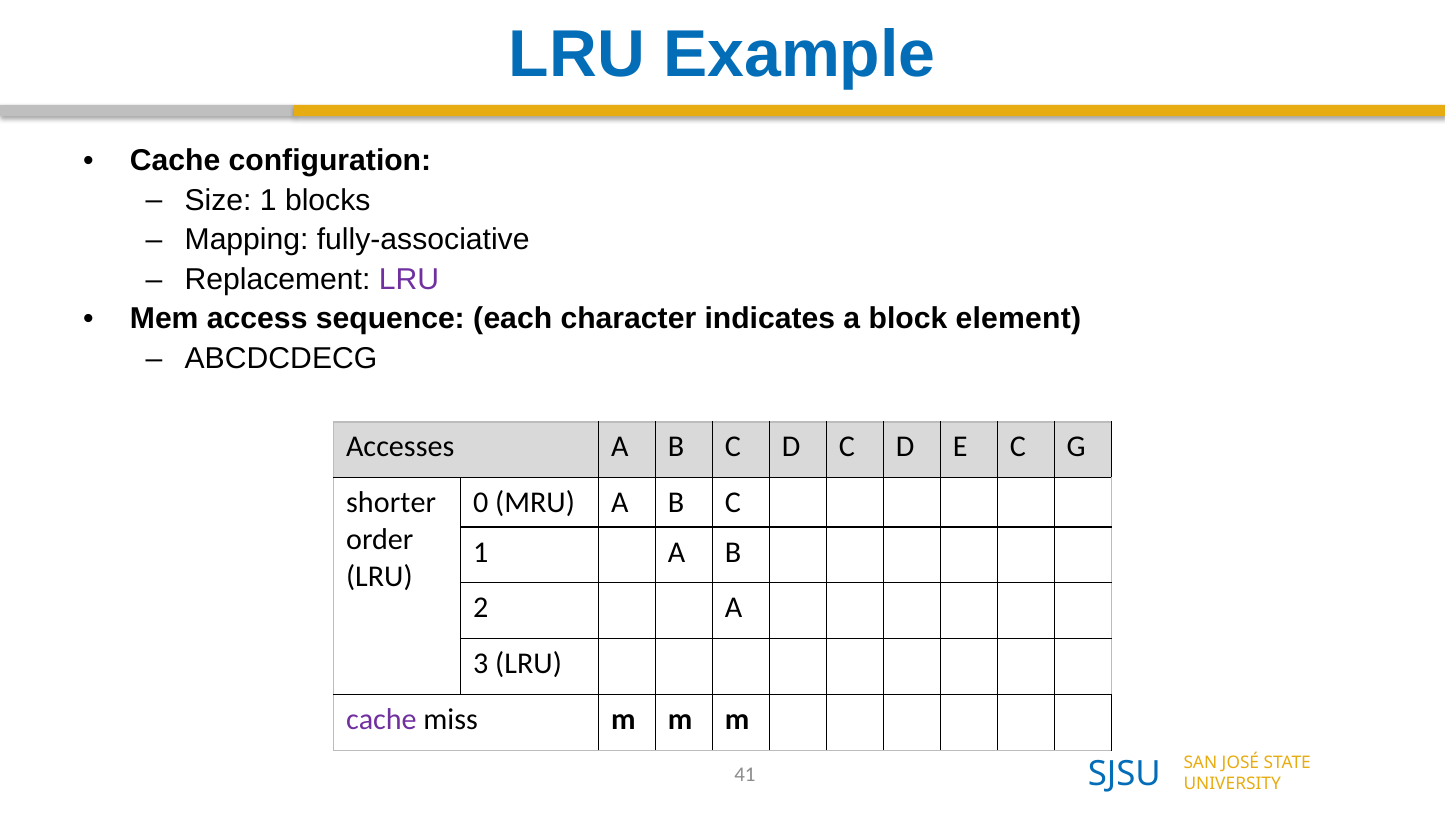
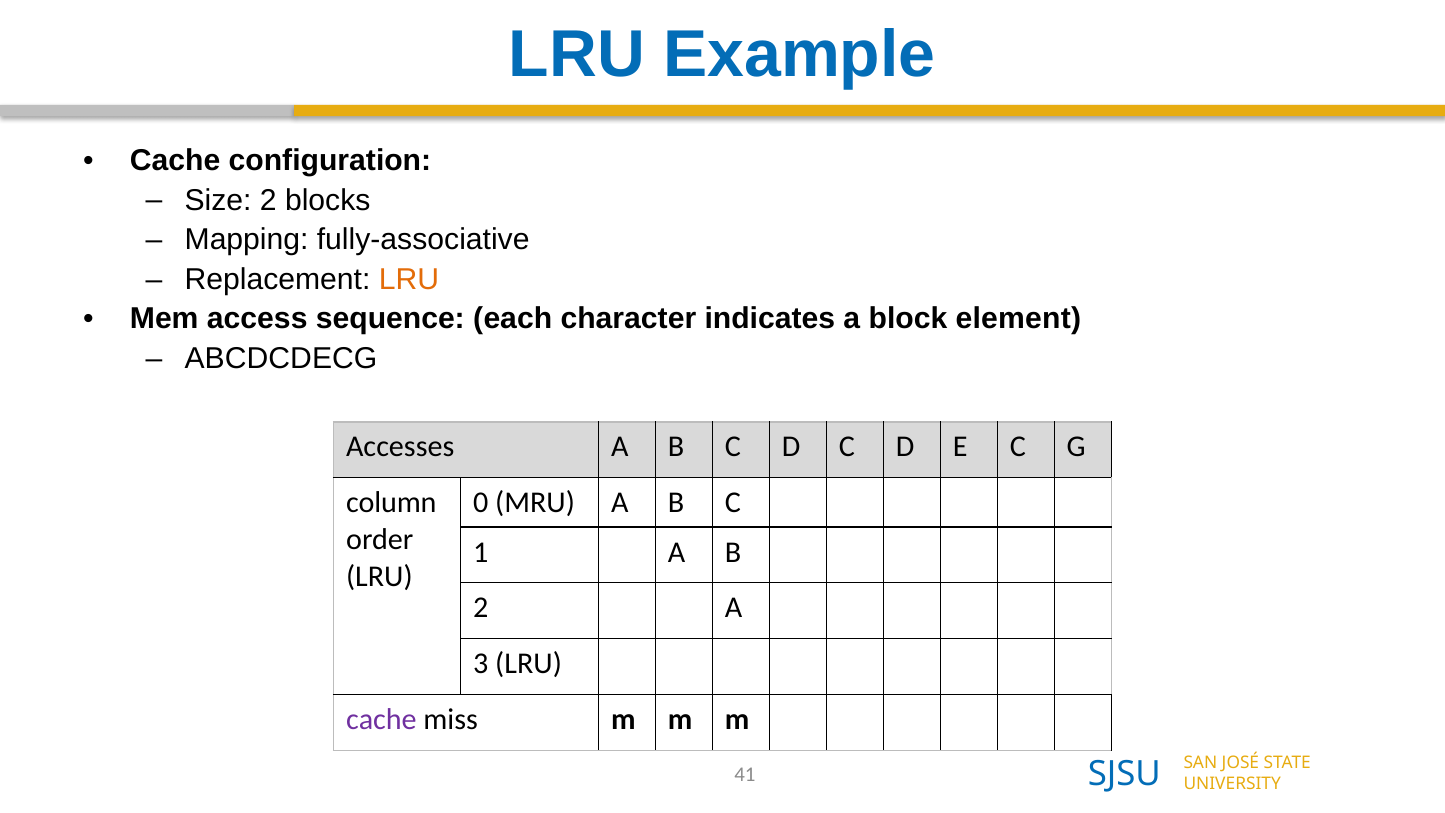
Size 1: 1 -> 2
LRU at (409, 279) colour: purple -> orange
shorter: shorter -> column
